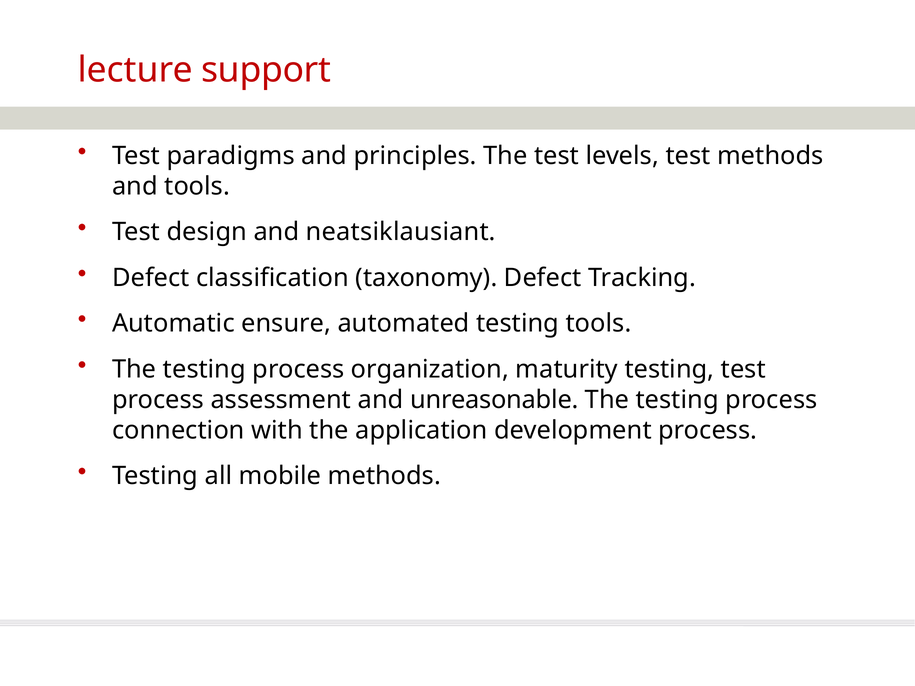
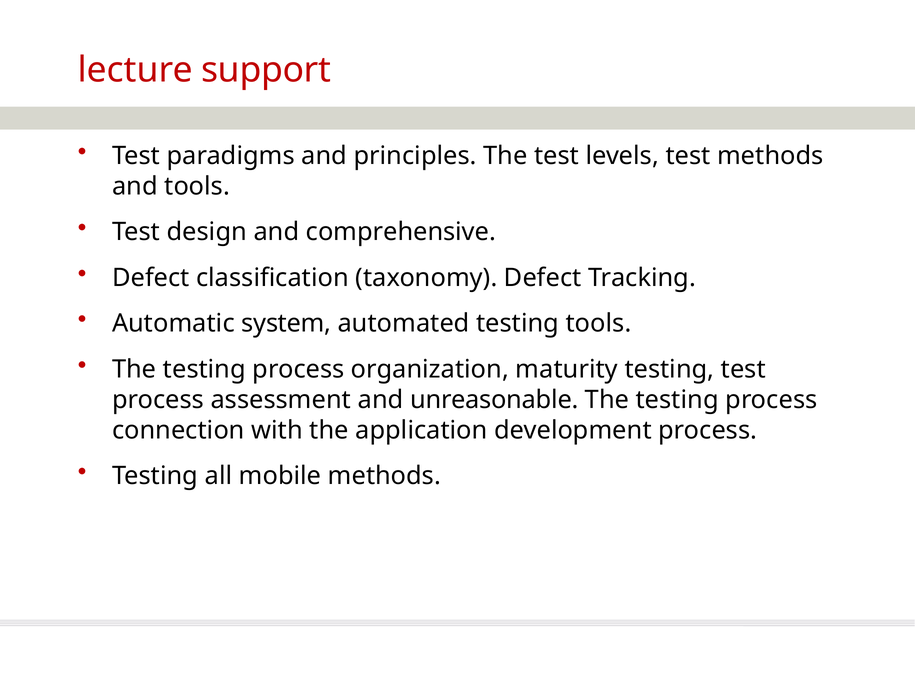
neatsiklausiant: neatsiklausiant -> comprehensive
ensure: ensure -> system
